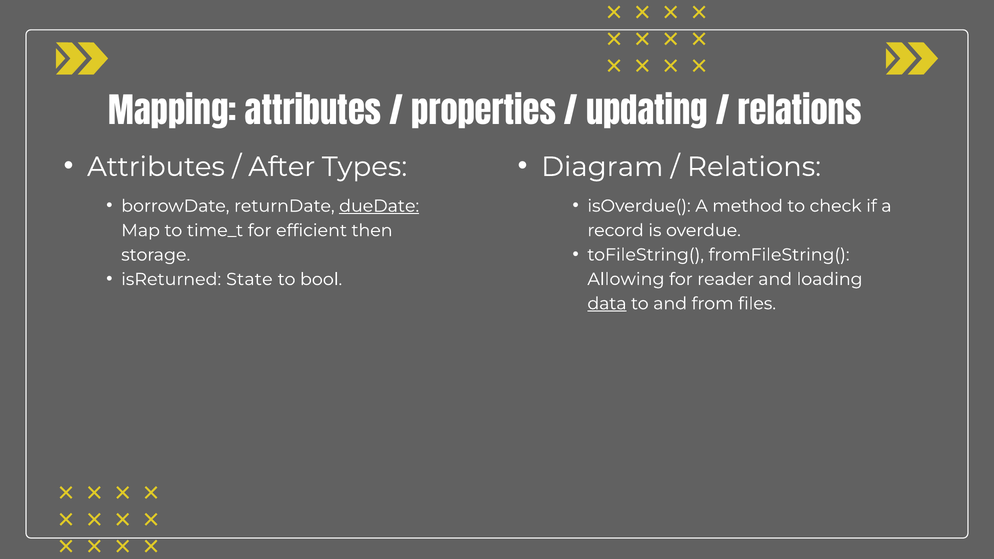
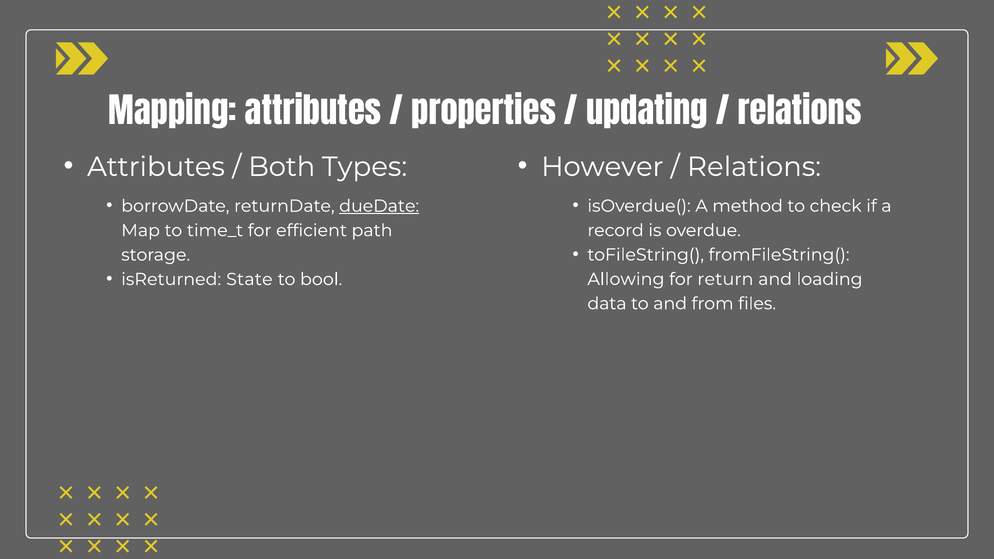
After: After -> Both
Diagram: Diagram -> However
then: then -> path
reader: reader -> return
data underline: present -> none
